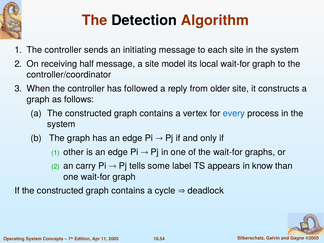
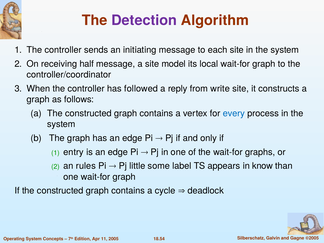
Detection colour: black -> purple
older: older -> write
other: other -> entry
carry: carry -> rules
tells: tells -> little
